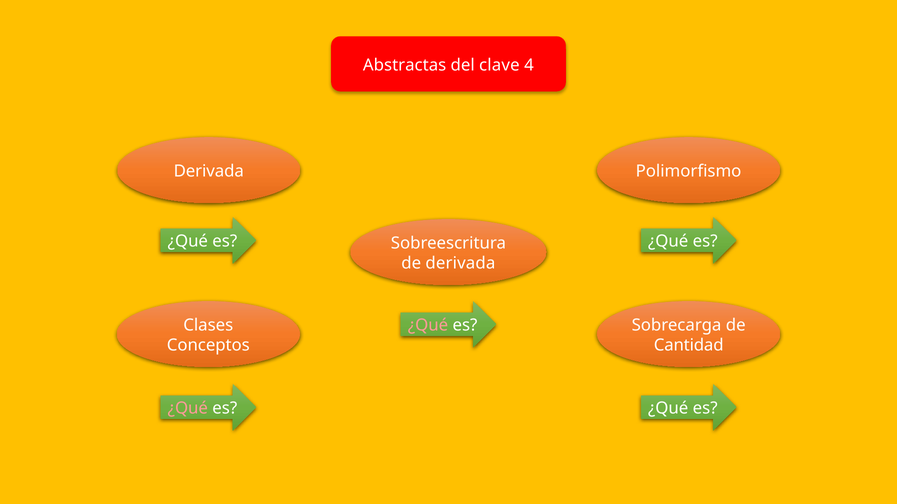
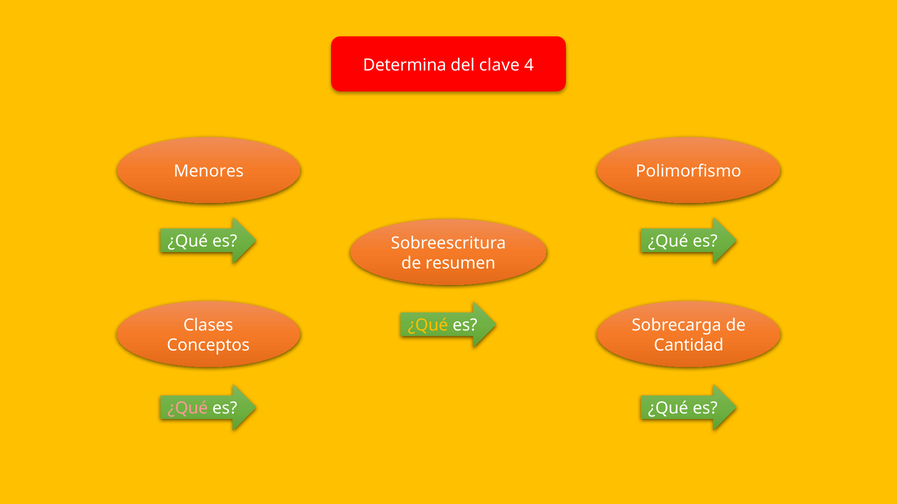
Abstractas: Abstractas -> Determina
Derivada at (209, 171): Derivada -> Menores
de derivada: derivada -> resumen
¿Qué at (428, 326) colour: pink -> yellow
